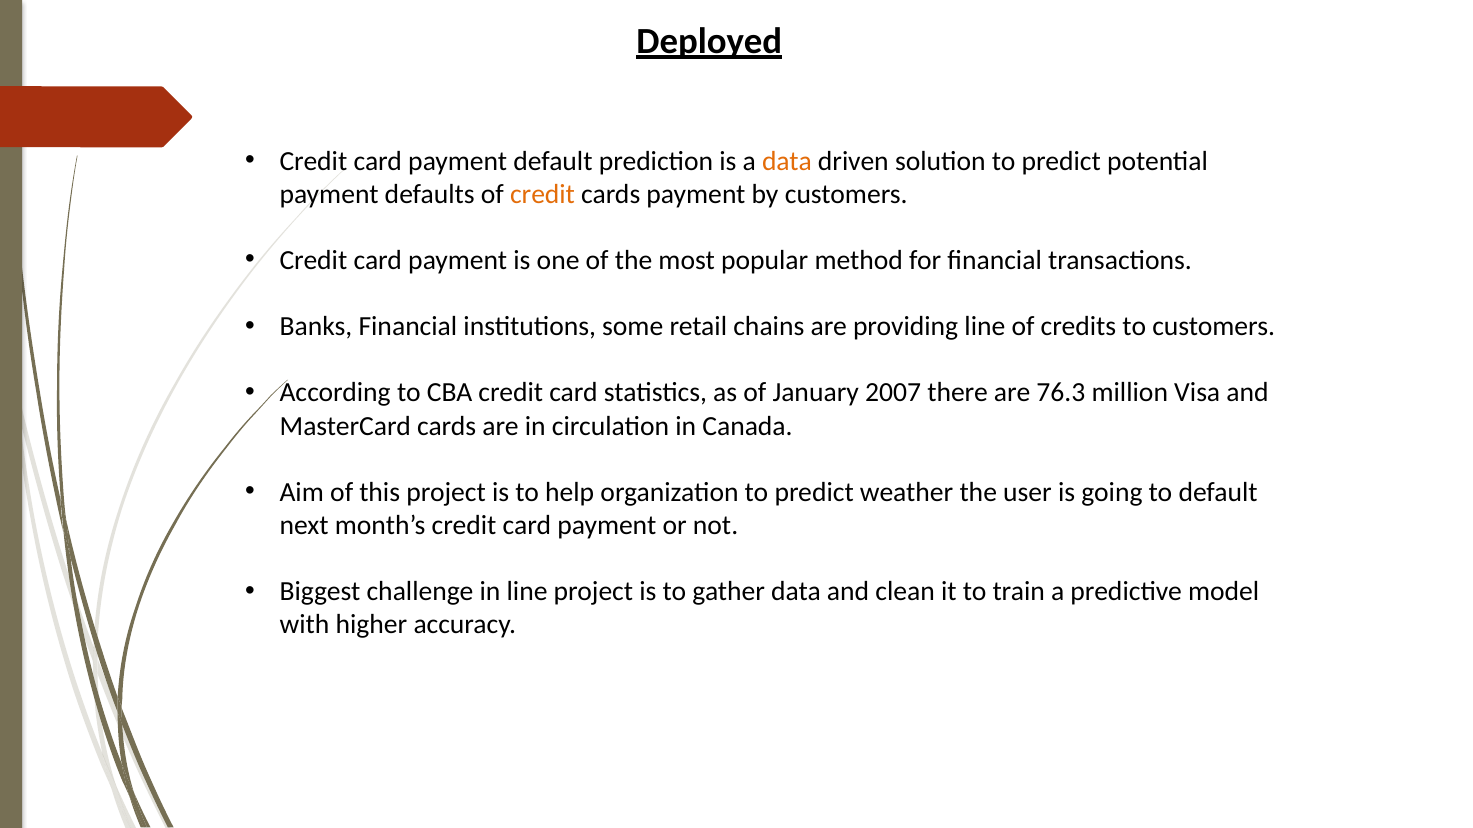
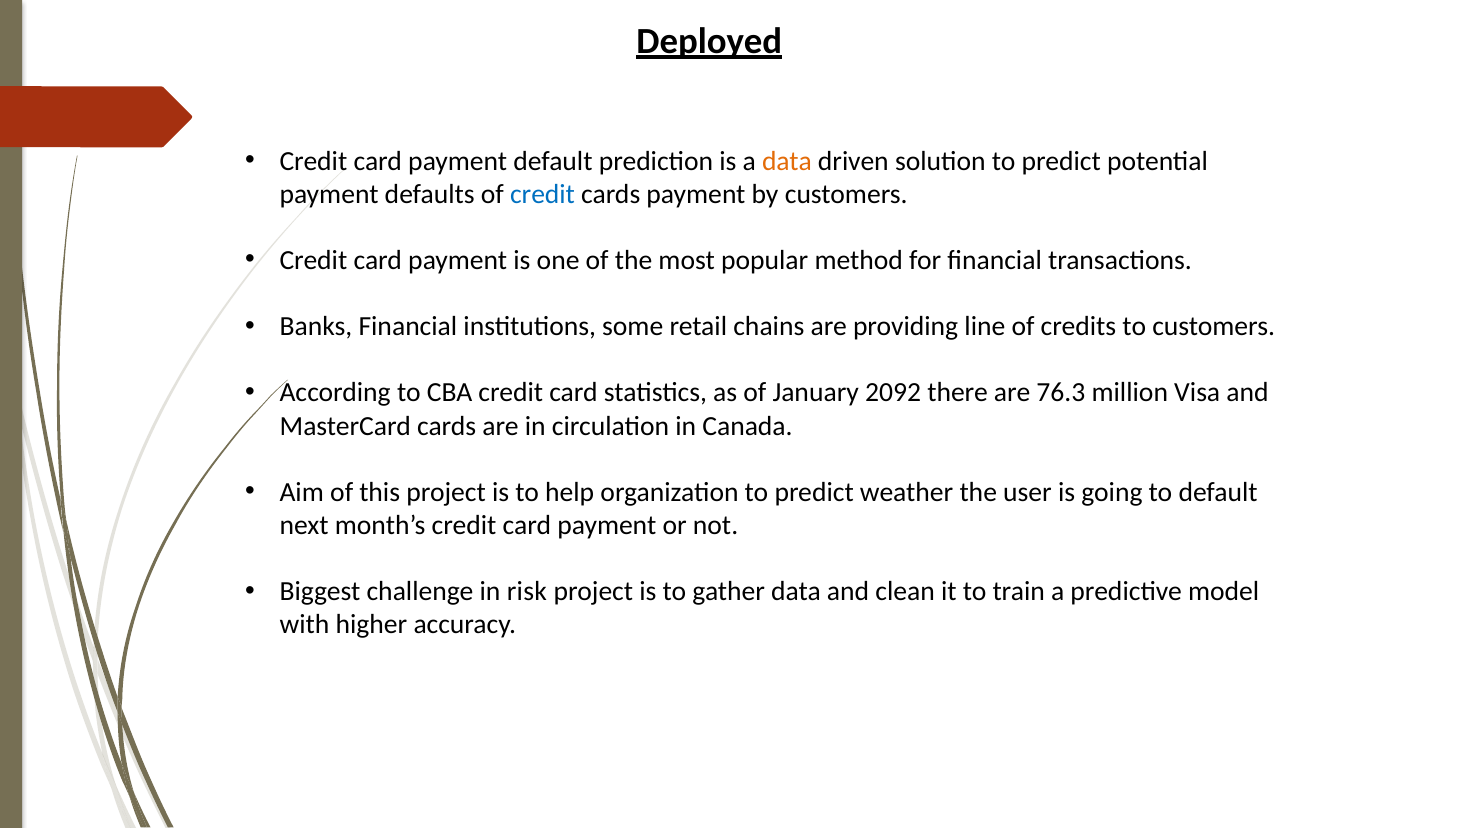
credit at (543, 194) colour: orange -> blue
2007: 2007 -> 2092
in line: line -> risk
